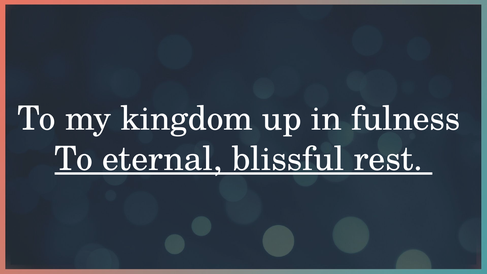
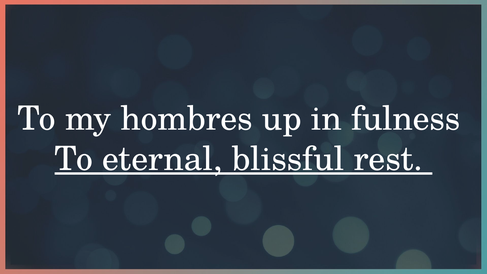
kingdom: kingdom -> hombres
